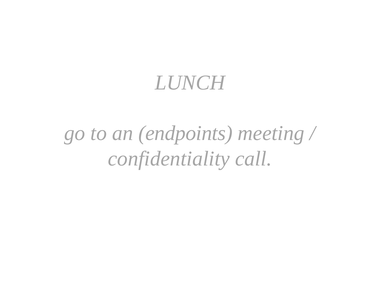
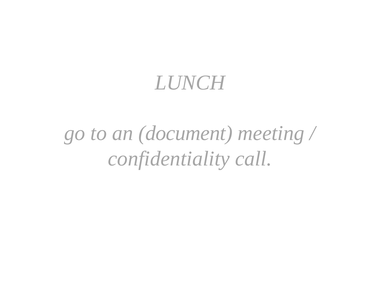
endpoints: endpoints -> document
